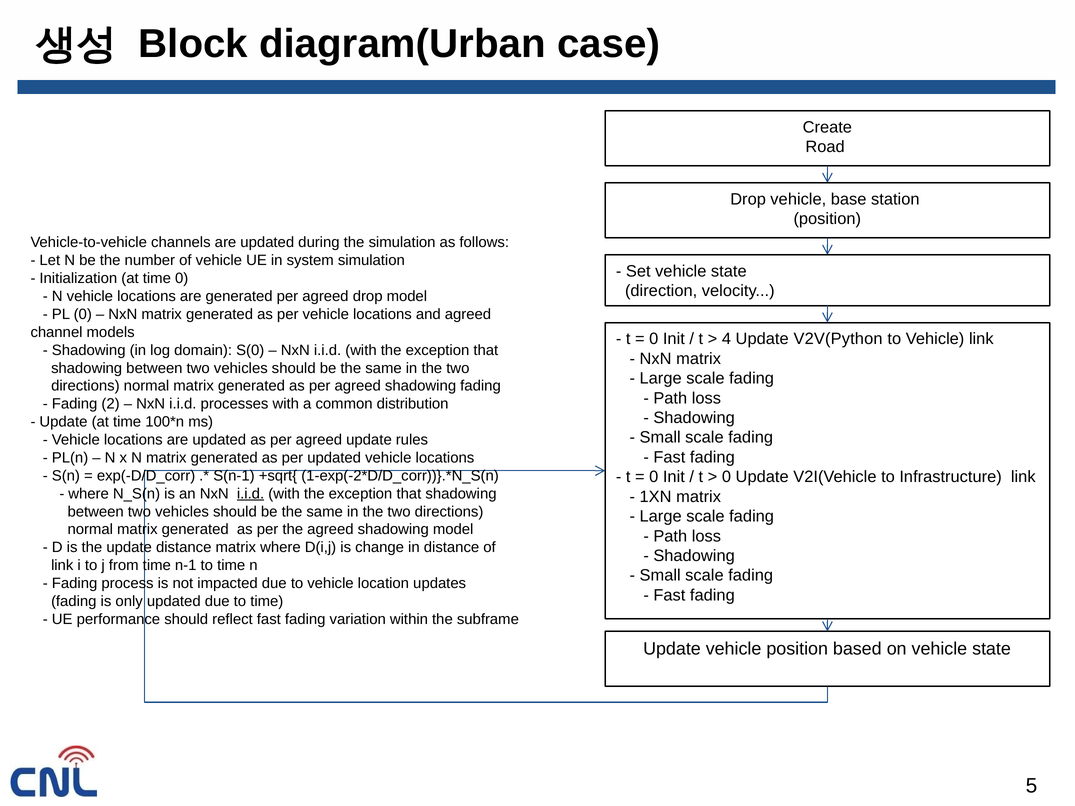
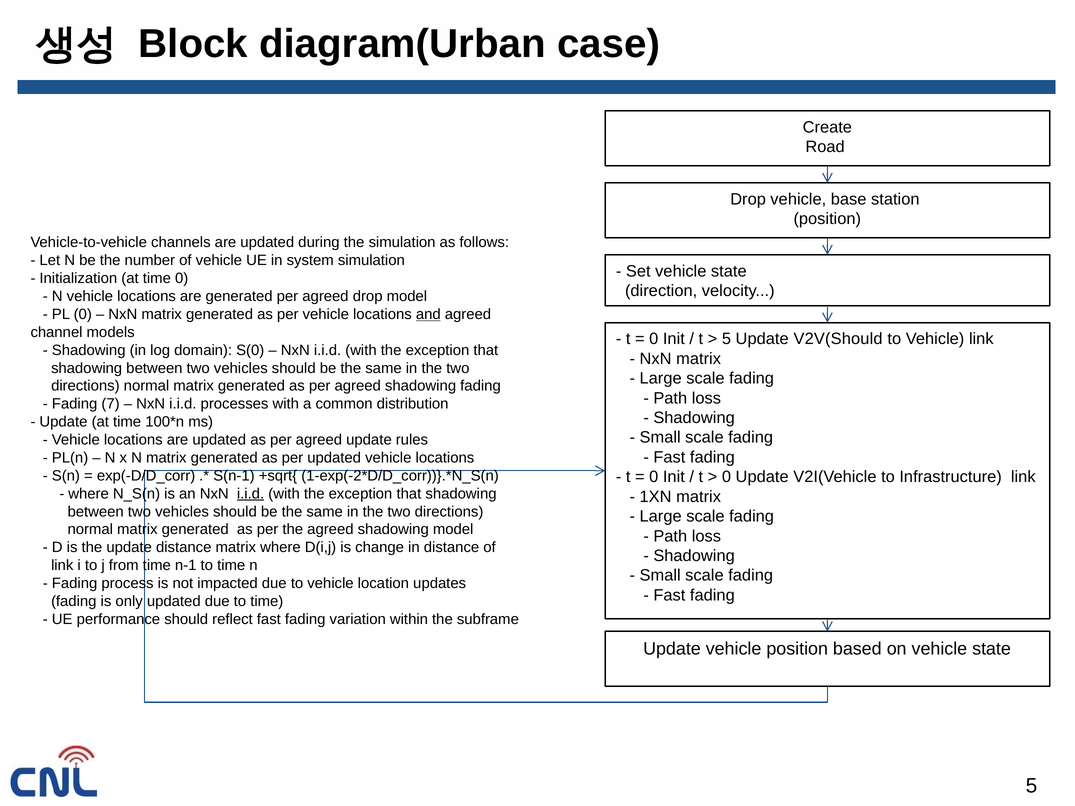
and underline: none -> present
4 at (727, 339): 4 -> 5
V2V(Python: V2V(Python -> V2V(Should
2: 2 -> 7
